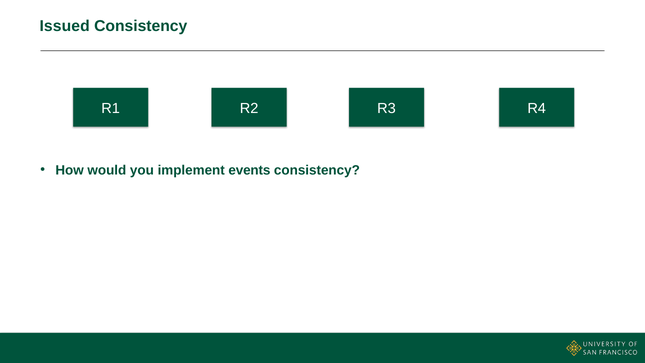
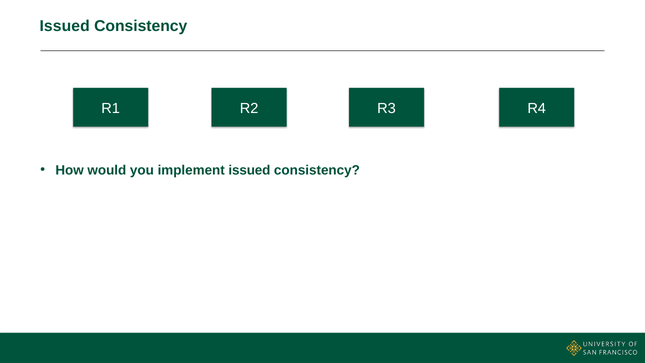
implement events: events -> issued
